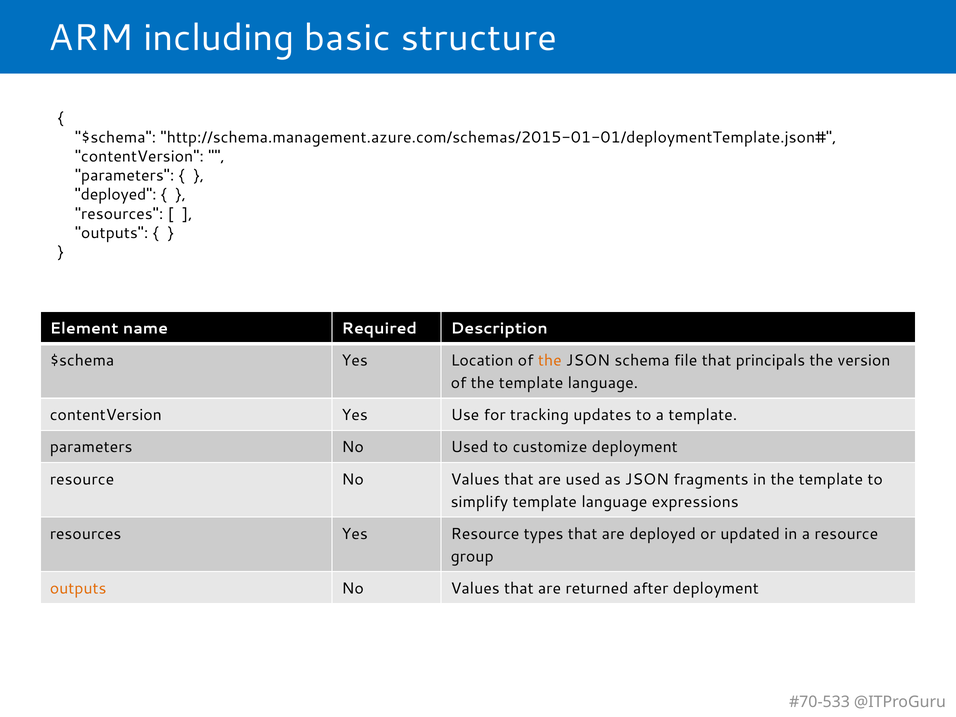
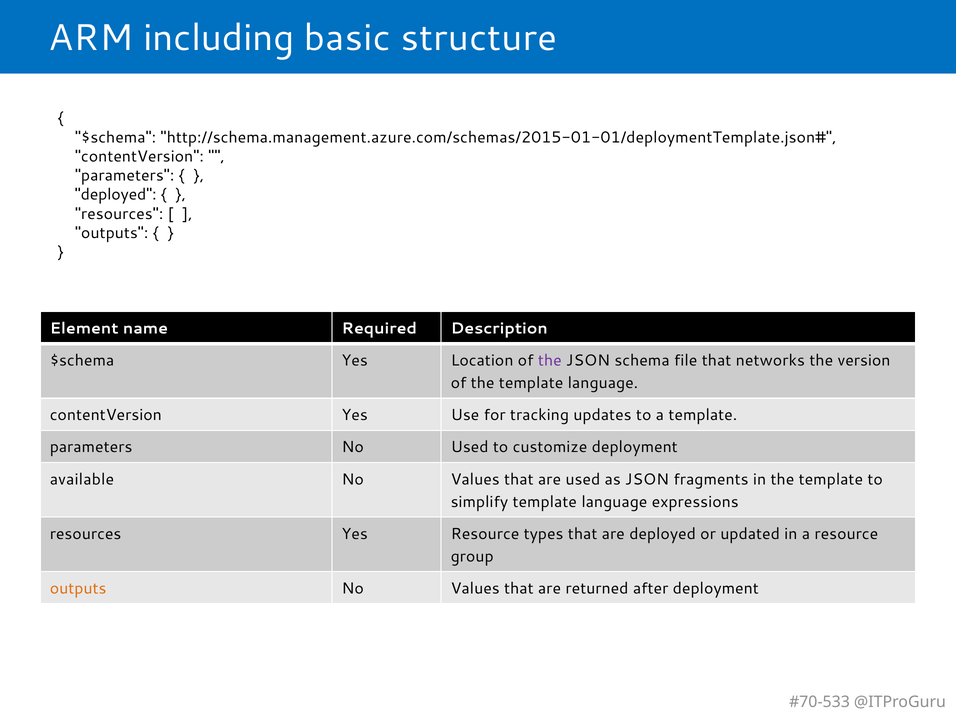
the at (550, 361) colour: orange -> purple
principals: principals -> networks
resource at (82, 479): resource -> available
